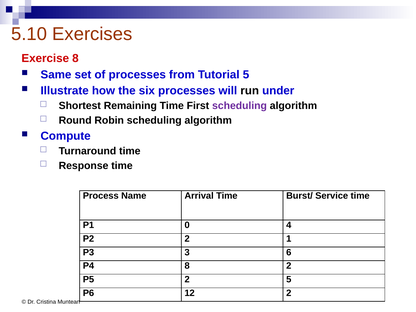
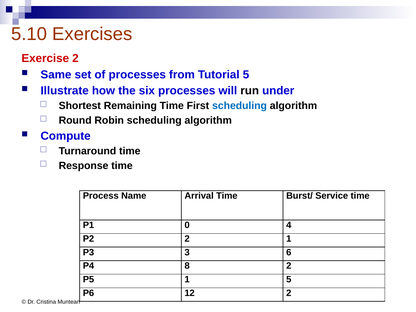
Exercise 8: 8 -> 2
scheduling at (240, 106) colour: purple -> blue
P5 2: 2 -> 1
